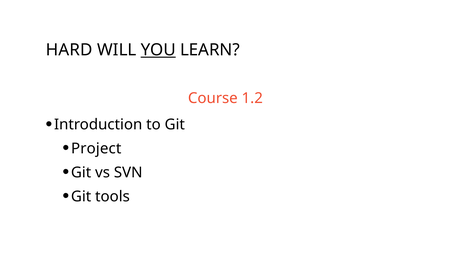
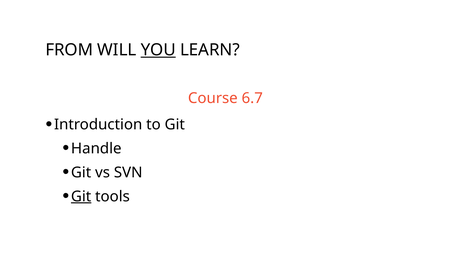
HARD: HARD -> FROM
1.2: 1.2 -> 6.7
Project: Project -> Handle
Git at (81, 197) underline: none -> present
